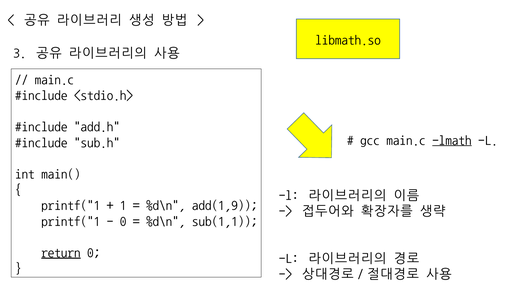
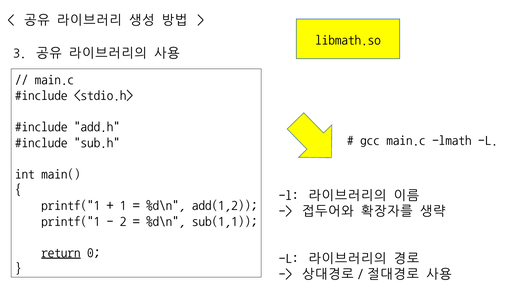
lmath underline: present -> none
add(1,9: add(1,9 -> add(1,2
0 at (123, 221): 0 -> 2
